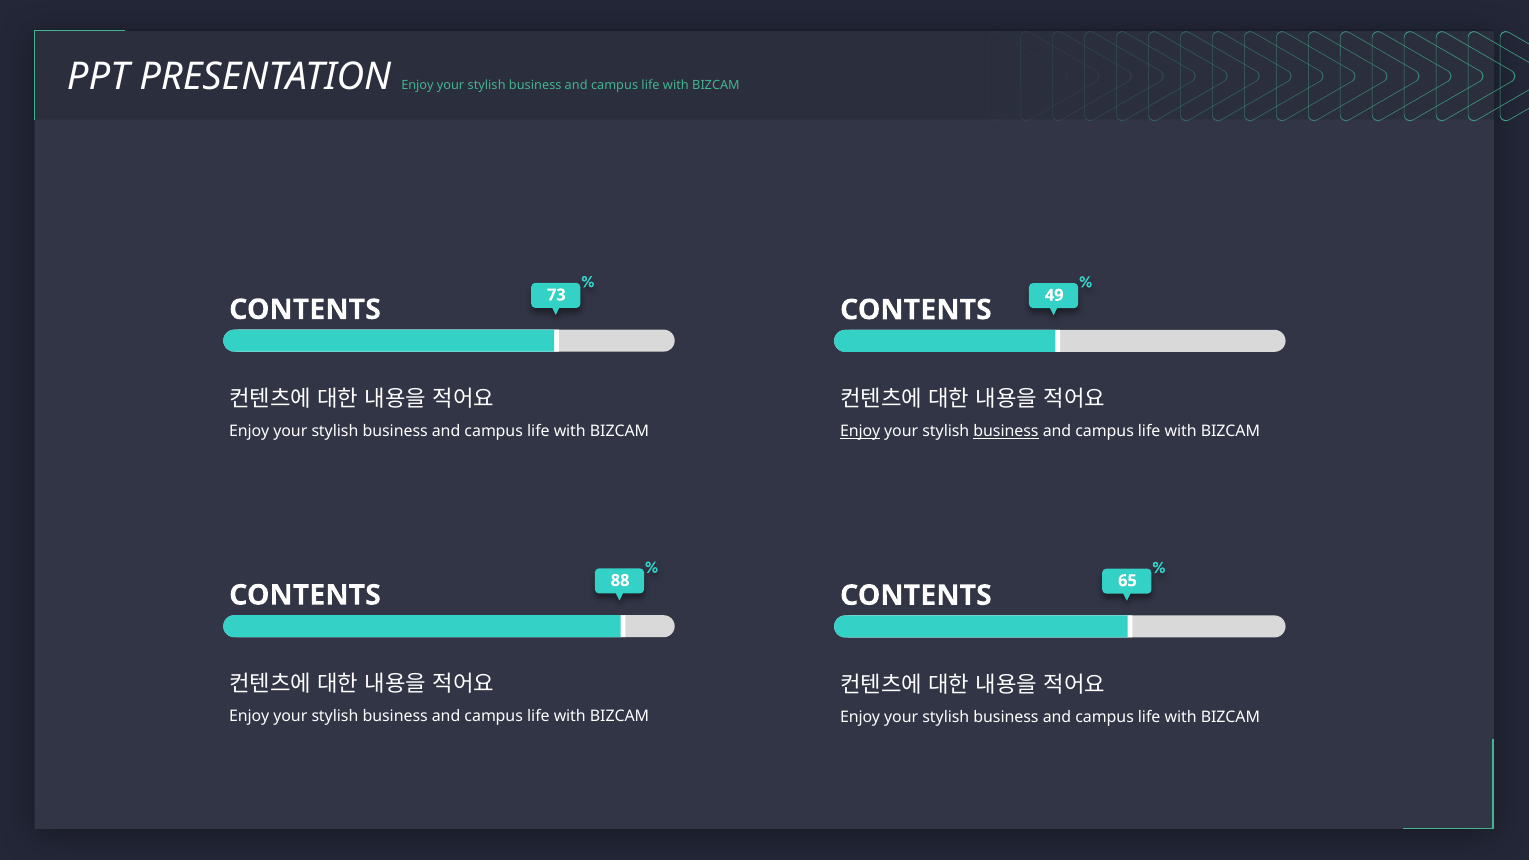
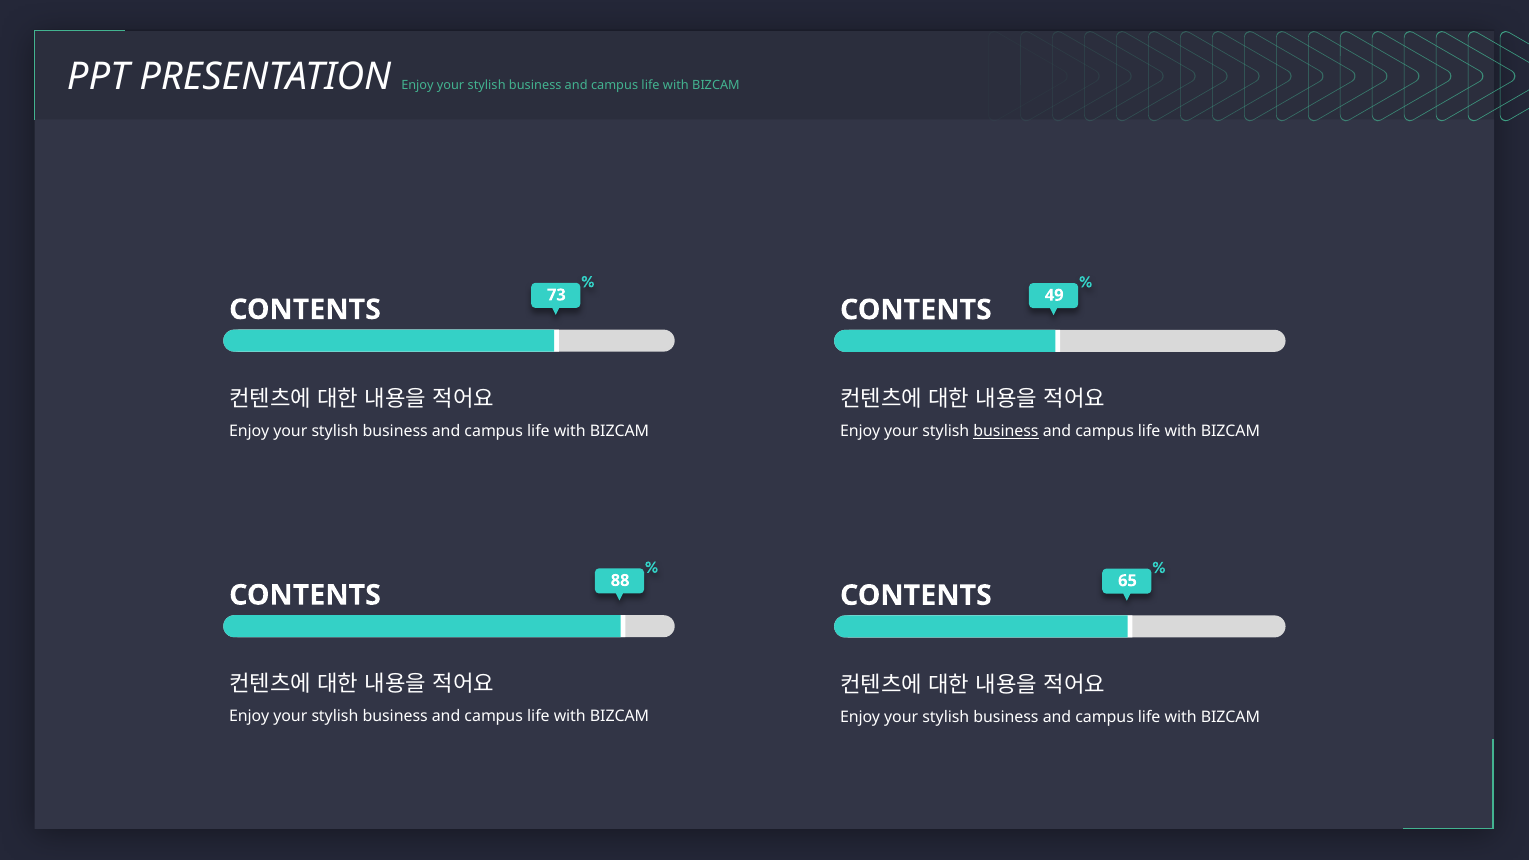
Enjoy at (860, 431) underline: present -> none
